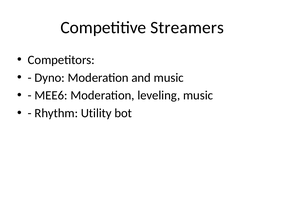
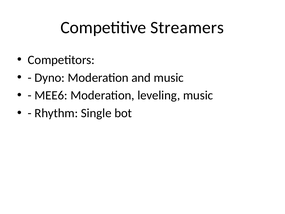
Utility: Utility -> Single
